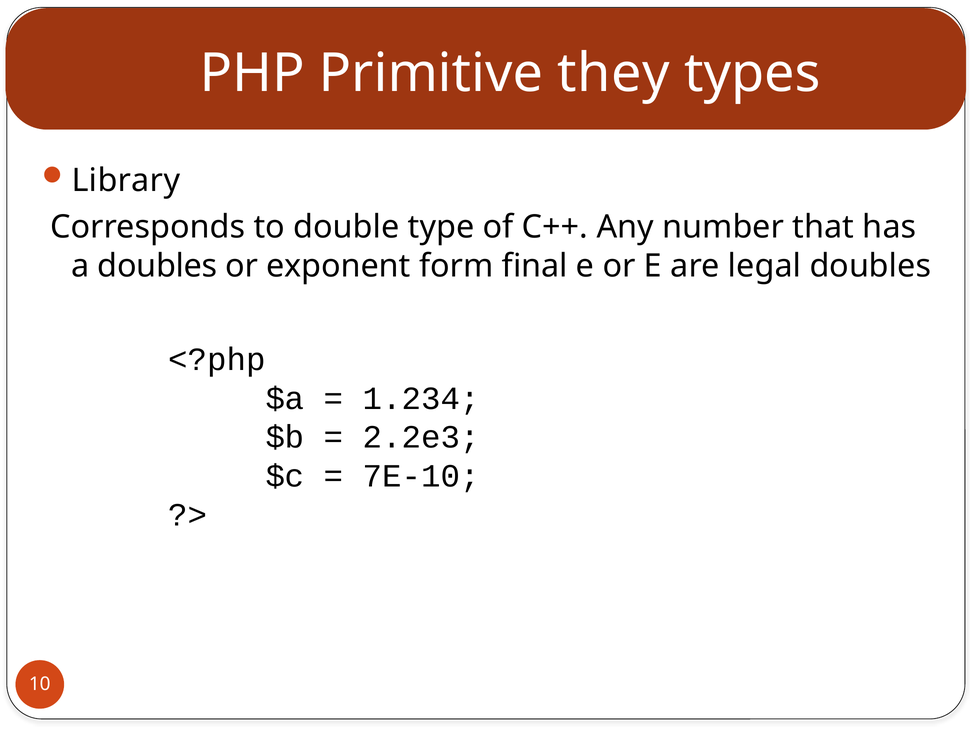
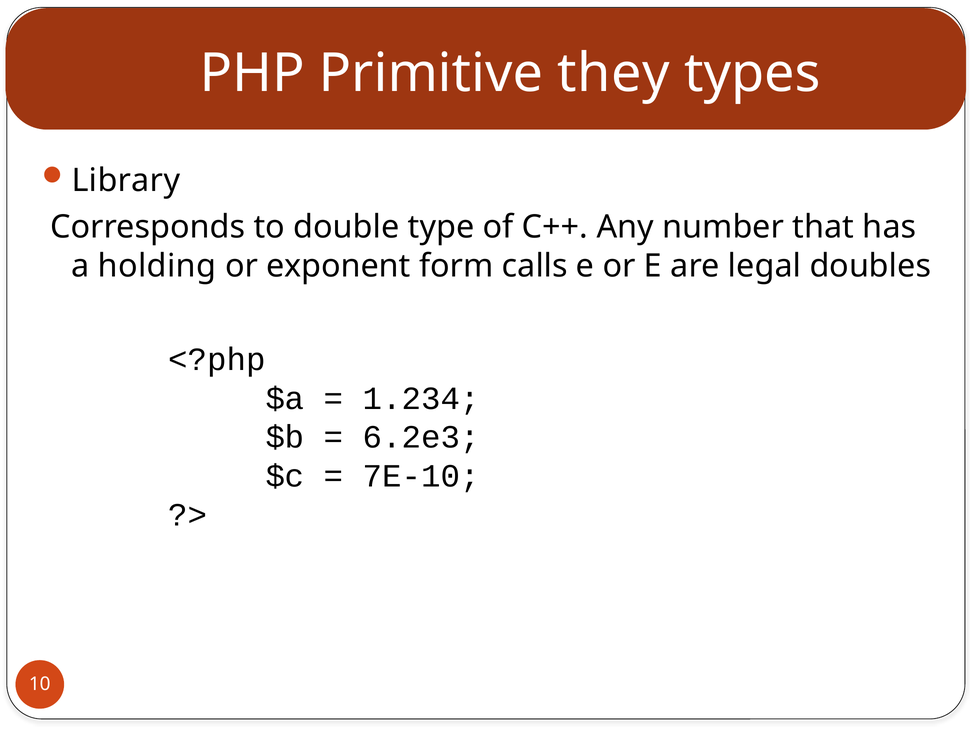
a doubles: doubles -> holding
final: final -> calls
2.2e3: 2.2e3 -> 6.2e3
